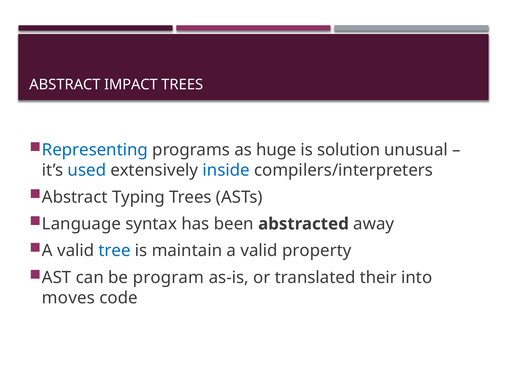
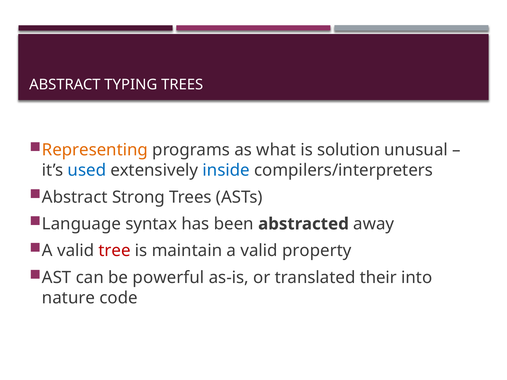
IMPACT: IMPACT -> TYPING
Representing colour: blue -> orange
huge: huge -> what
Typing: Typing -> Strong
tree colour: blue -> red
program: program -> powerful
moves: moves -> nature
